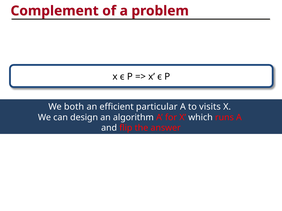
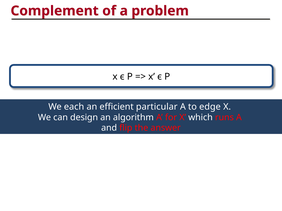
both: both -> each
visits: visits -> edge
